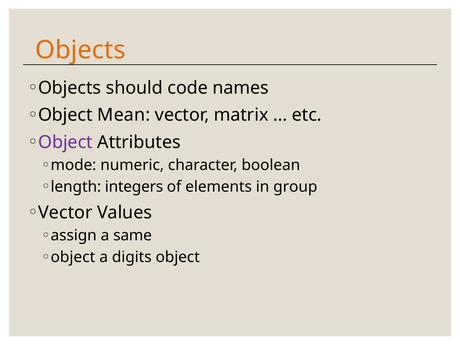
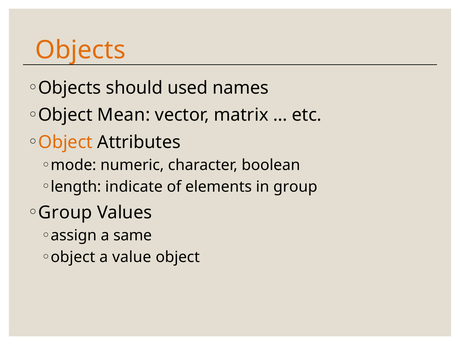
code: code -> used
Object at (65, 142) colour: purple -> orange
integers: integers -> indicate
Vector at (65, 213): Vector -> Group
digits: digits -> value
